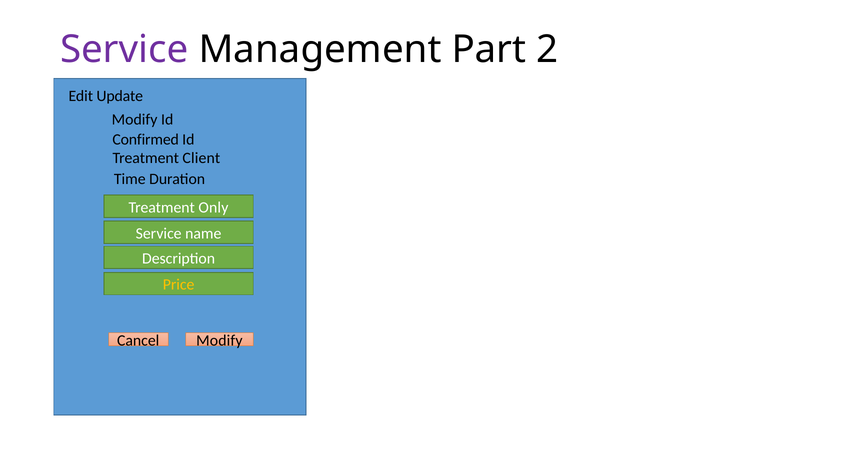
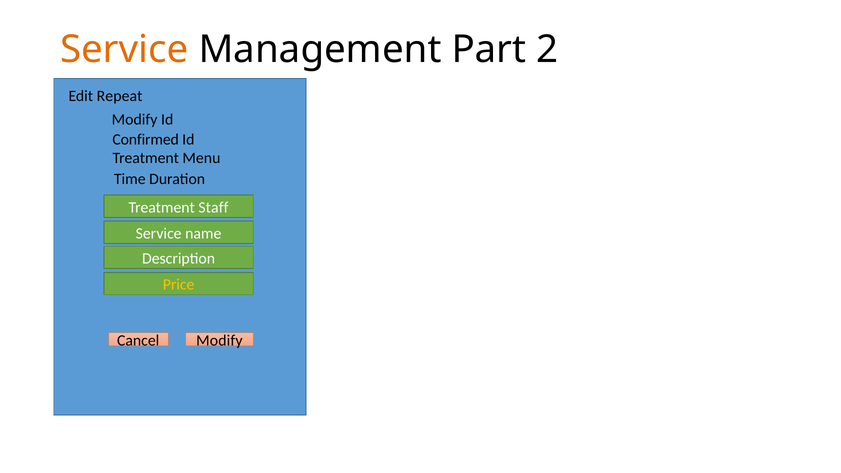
Service at (124, 50) colour: purple -> orange
Update: Update -> Repeat
Client: Client -> Menu
Only: Only -> Staff
